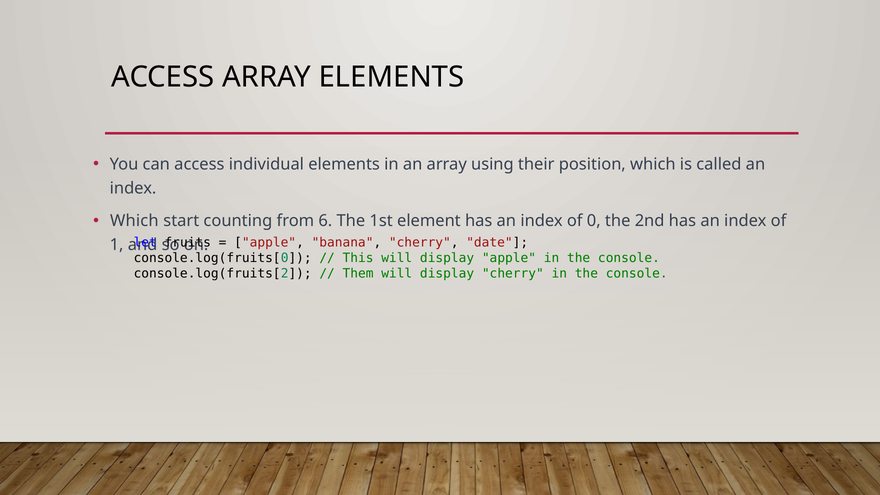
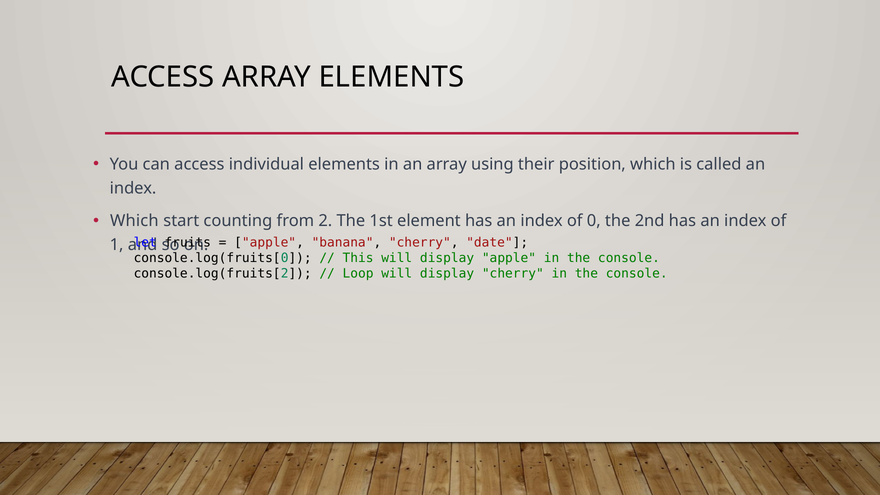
6: 6 -> 2
Them: Them -> Loop
